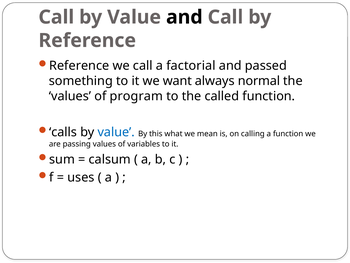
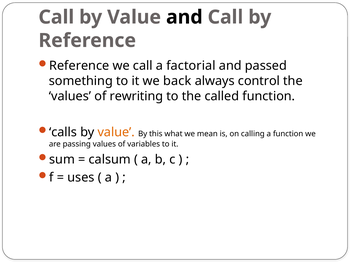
want: want -> back
normal: normal -> control
program: program -> rewriting
value at (116, 132) colour: blue -> orange
